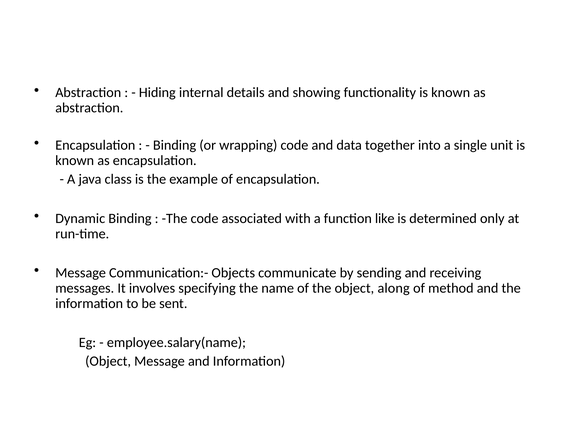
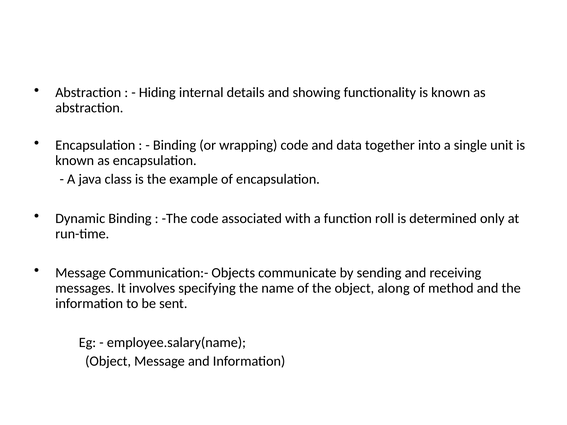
like: like -> roll
